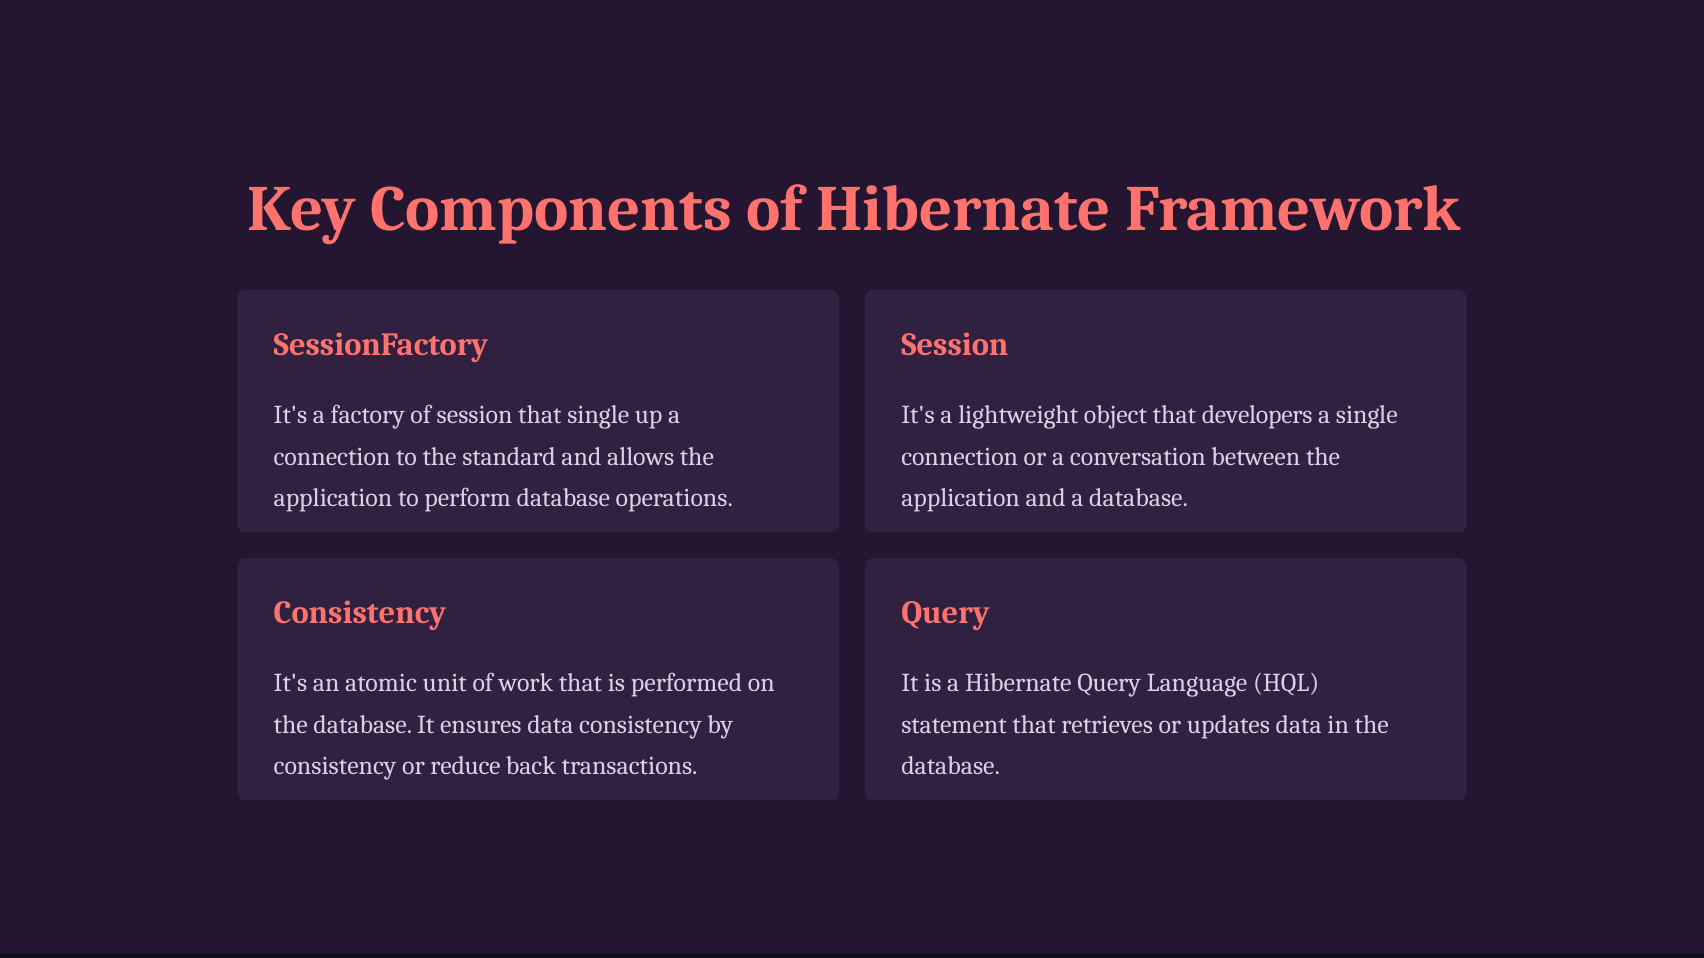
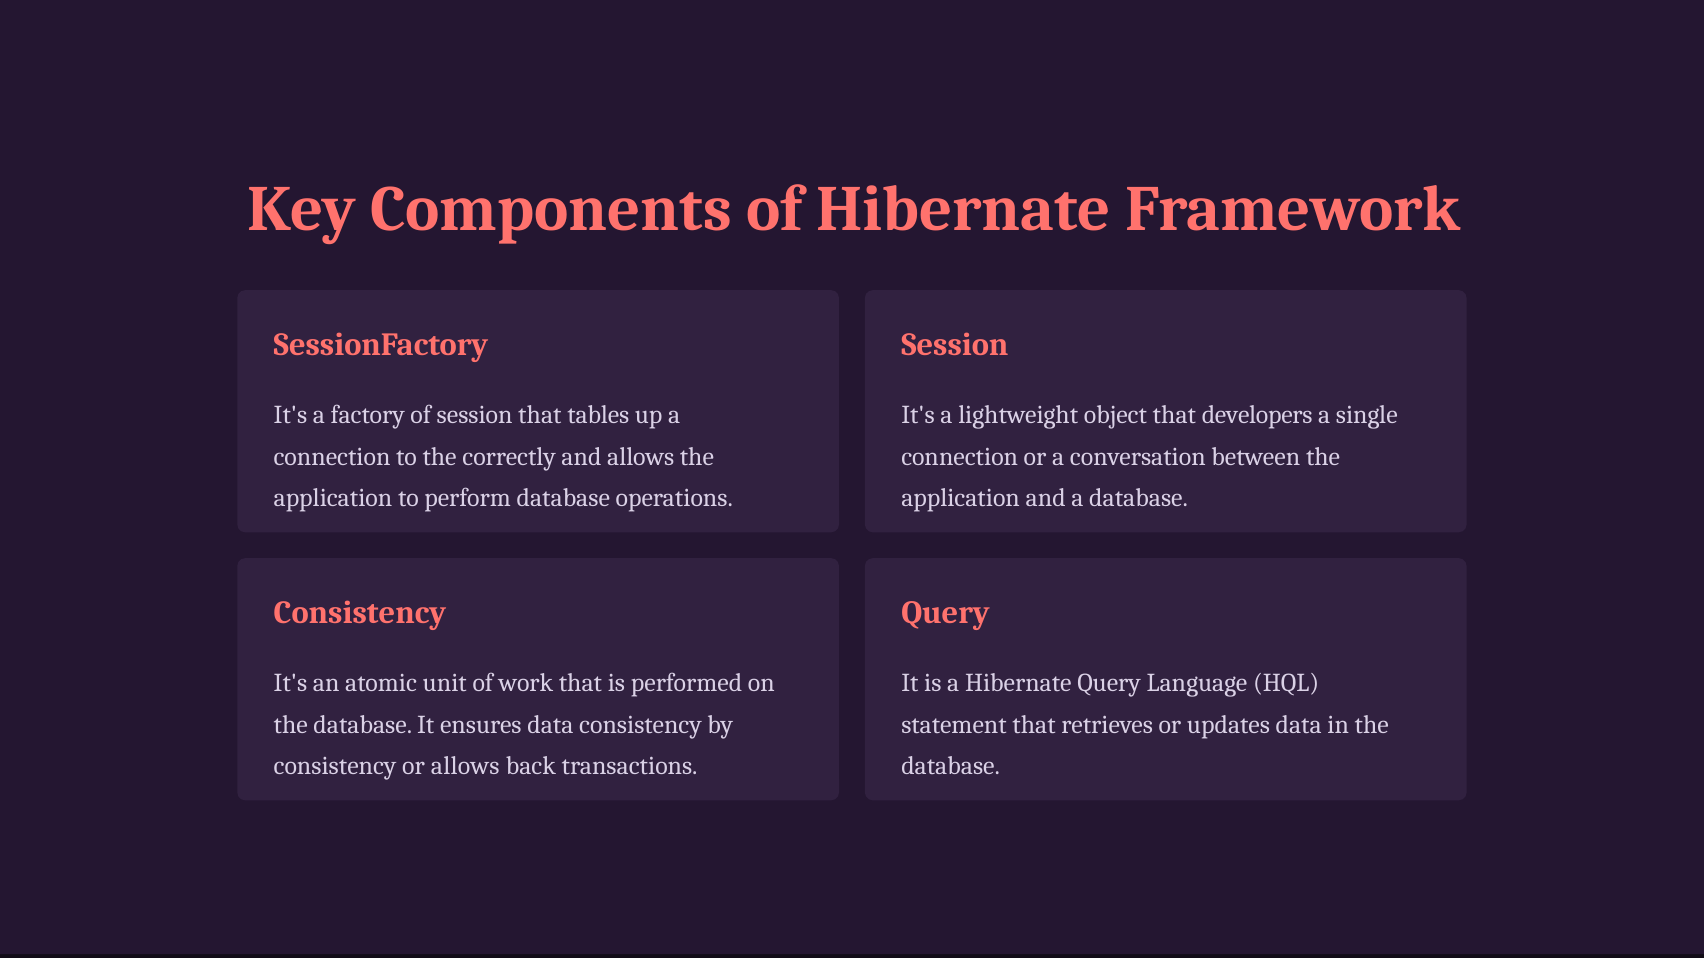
that single: single -> tables
standard: standard -> correctly
or reduce: reduce -> allows
